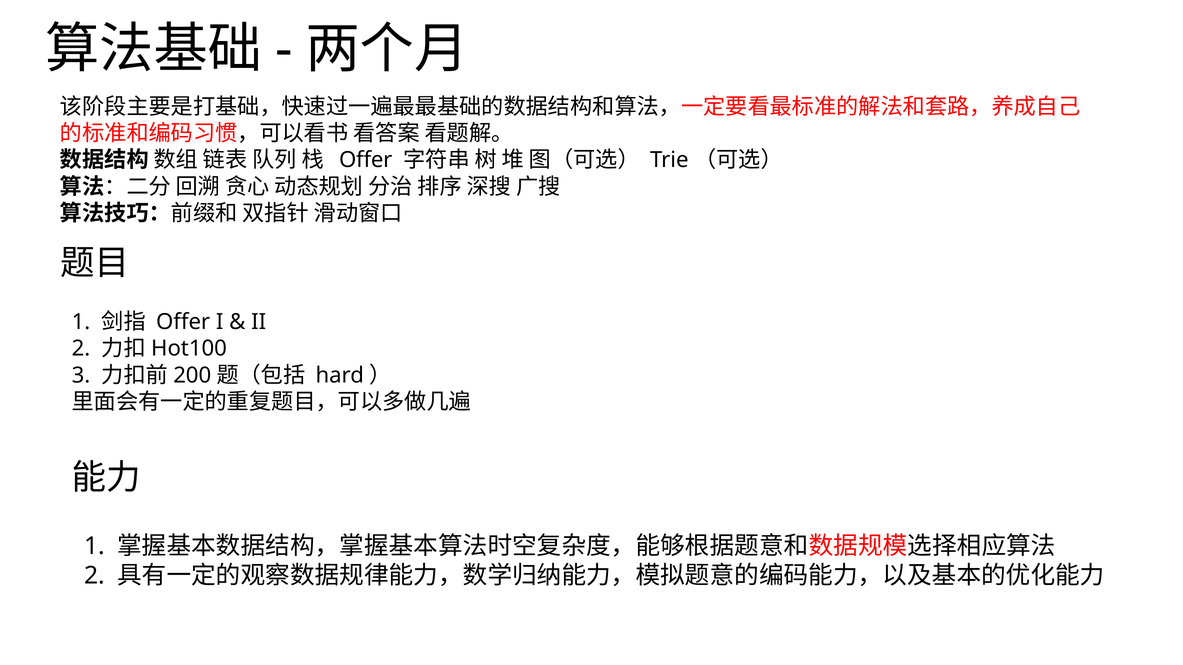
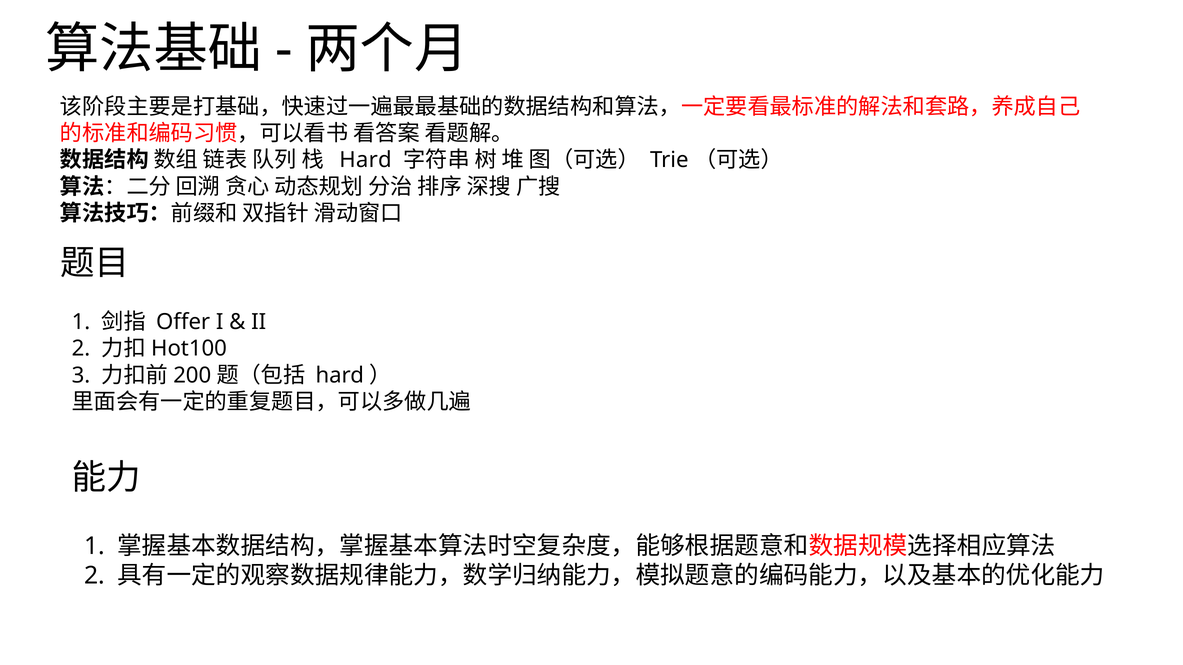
Offer at (366, 160): Offer -> Hard
